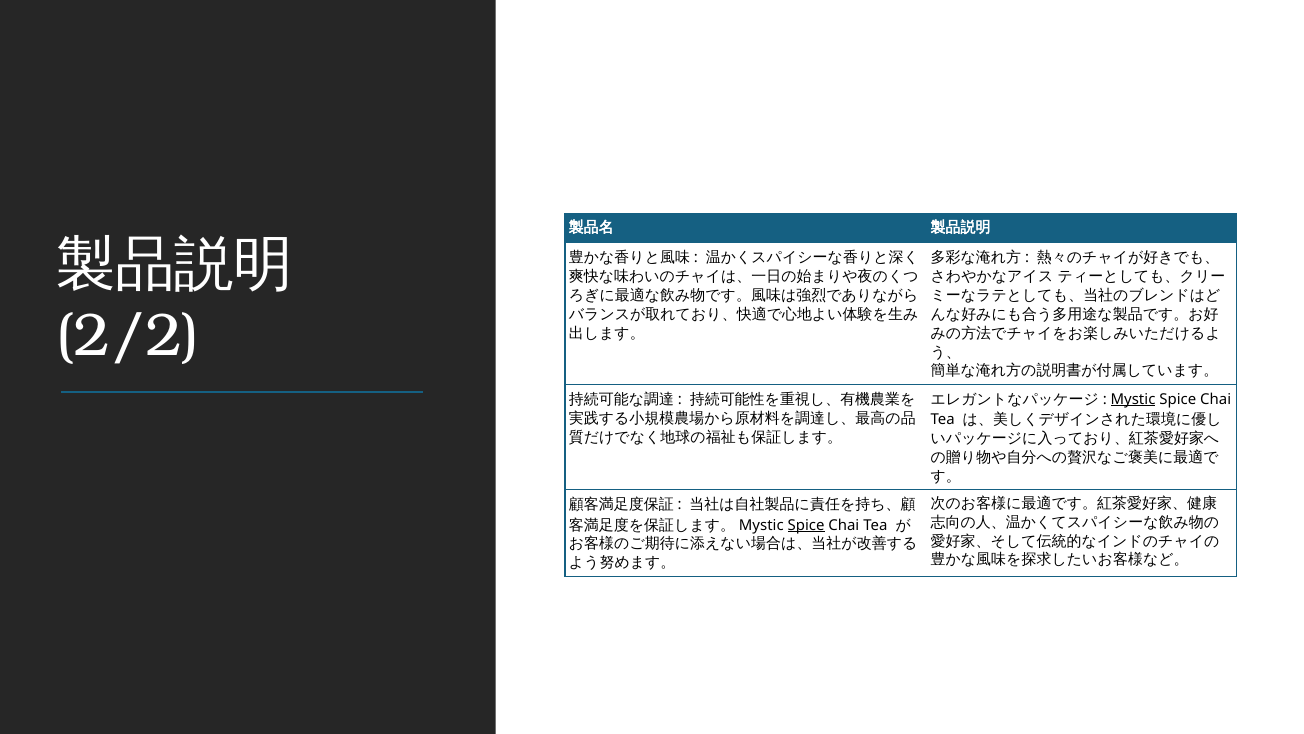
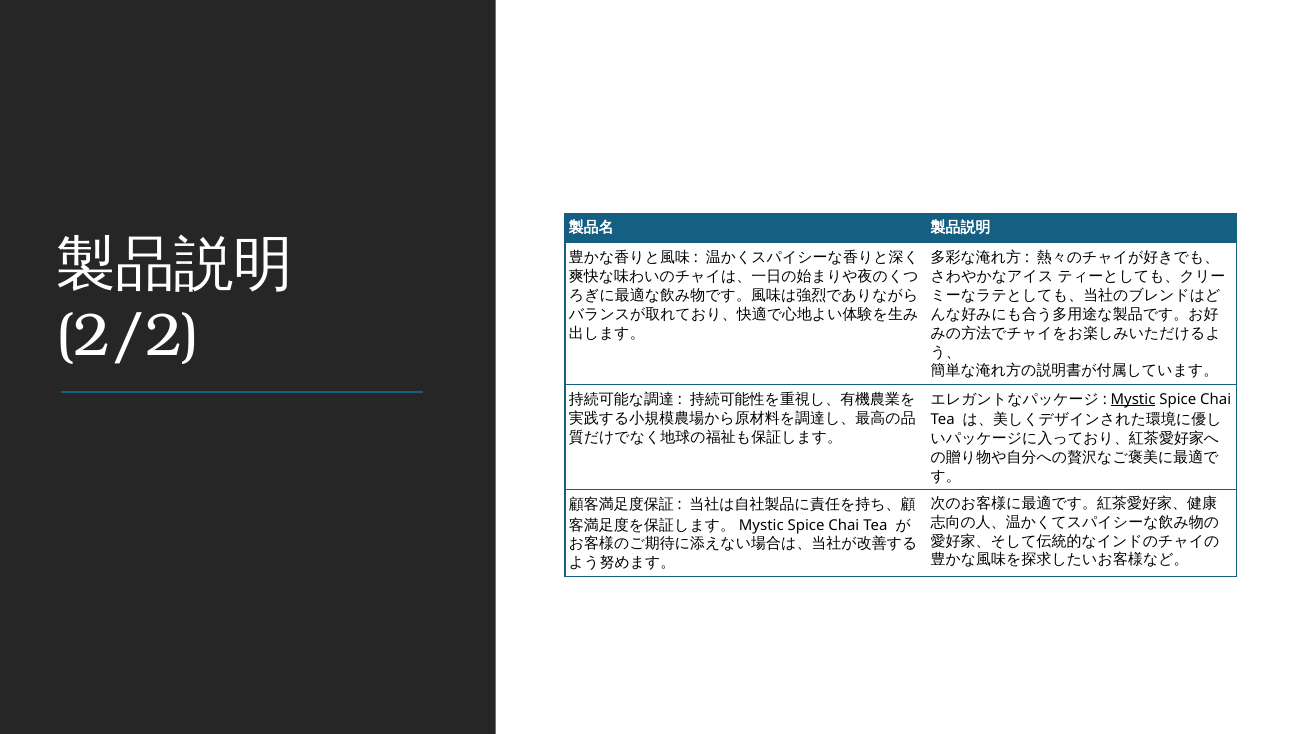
Spice at (806, 525) underline: present -> none
